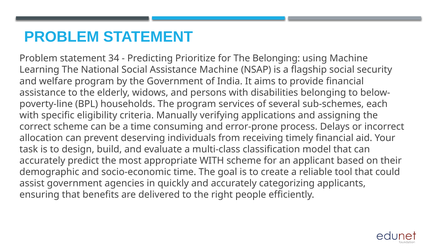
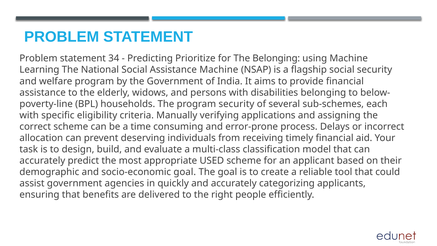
program services: services -> security
appropriate WITH: WITH -> USED
socio-economic time: time -> goal
